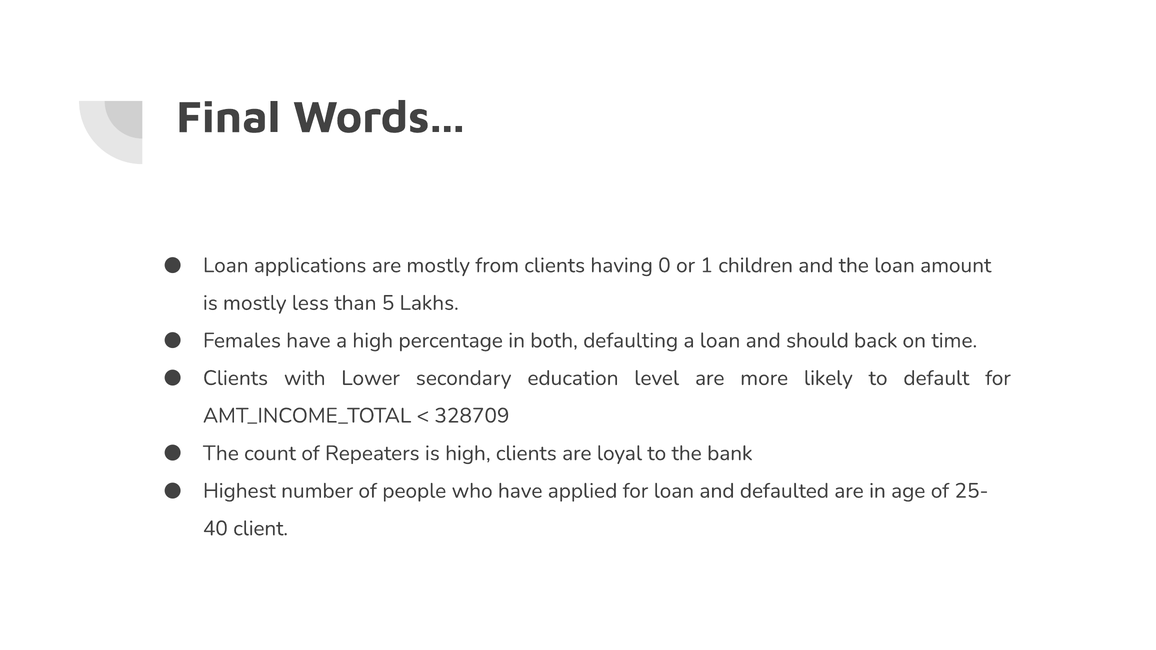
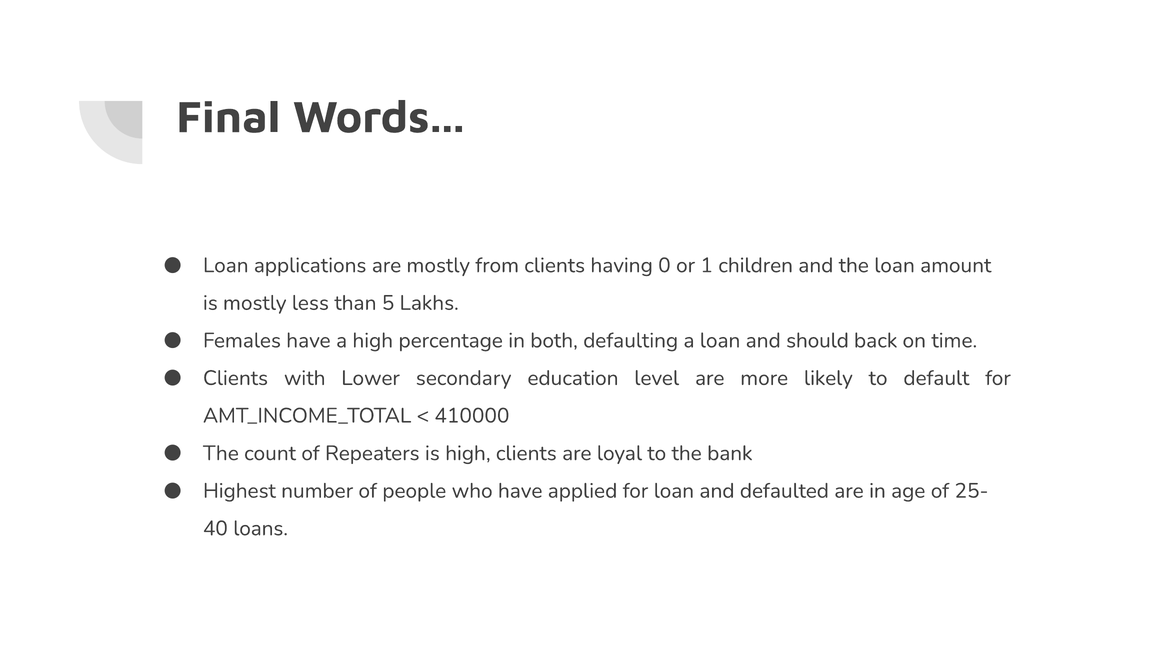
328709: 328709 -> 410000
client: client -> loans
